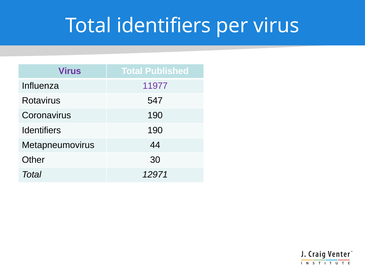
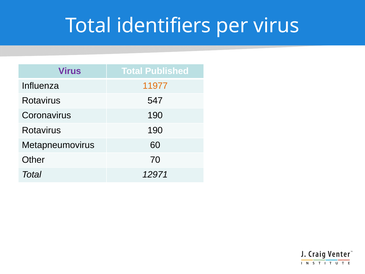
11977 colour: purple -> orange
Identifiers at (41, 130): Identifiers -> Rotavirus
44: 44 -> 60
30: 30 -> 70
